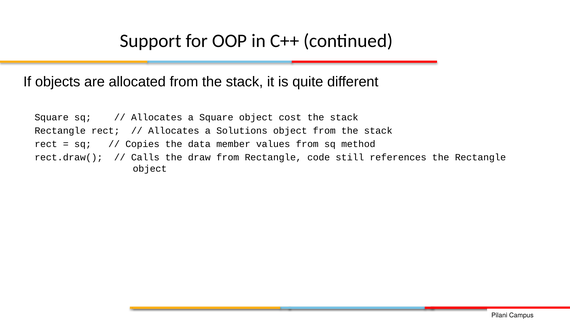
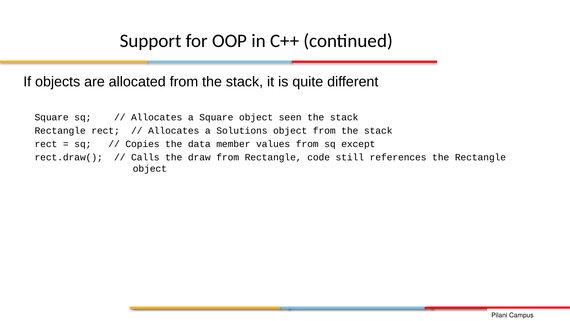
cost: cost -> seen
method: method -> except
